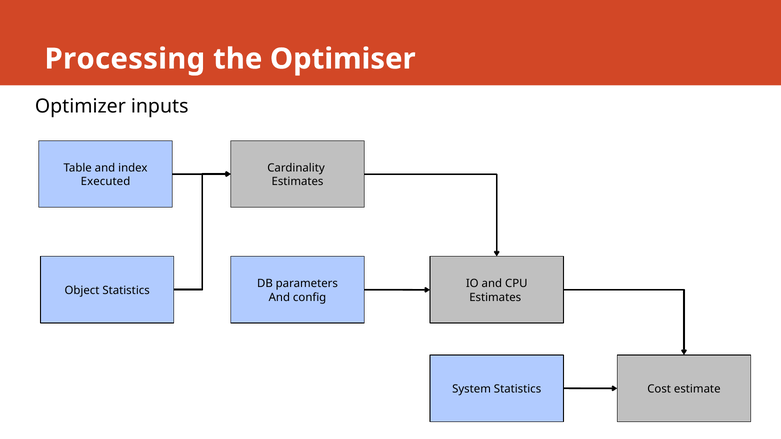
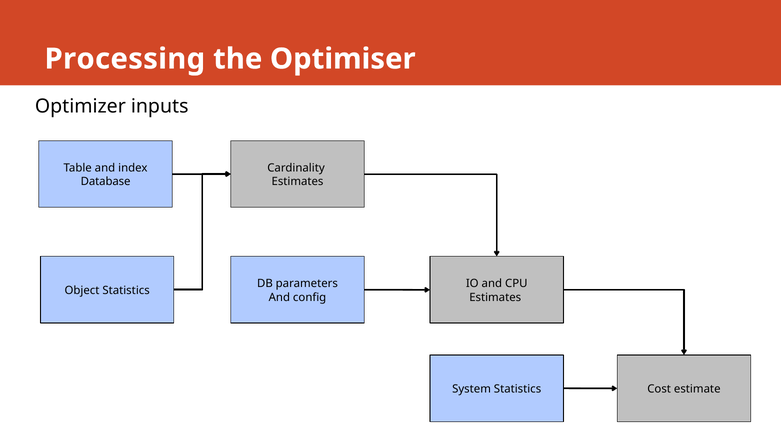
Executed: Executed -> Database
